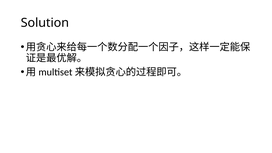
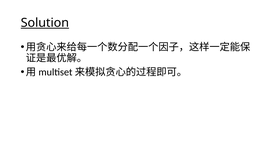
Solution underline: none -> present
